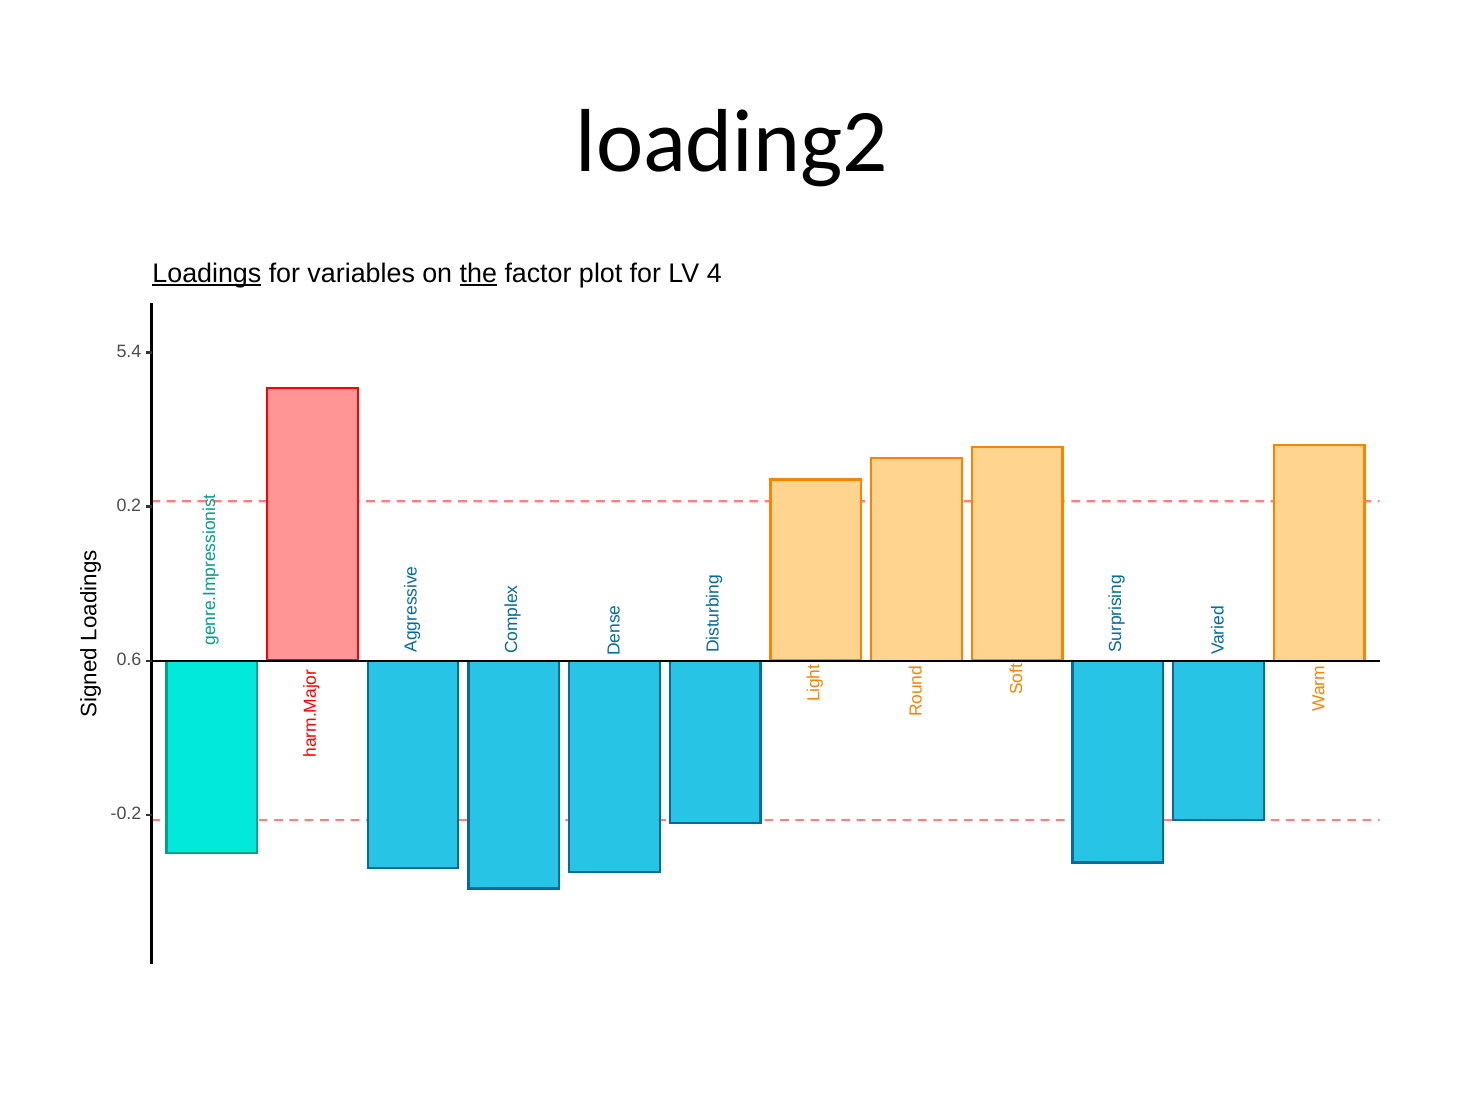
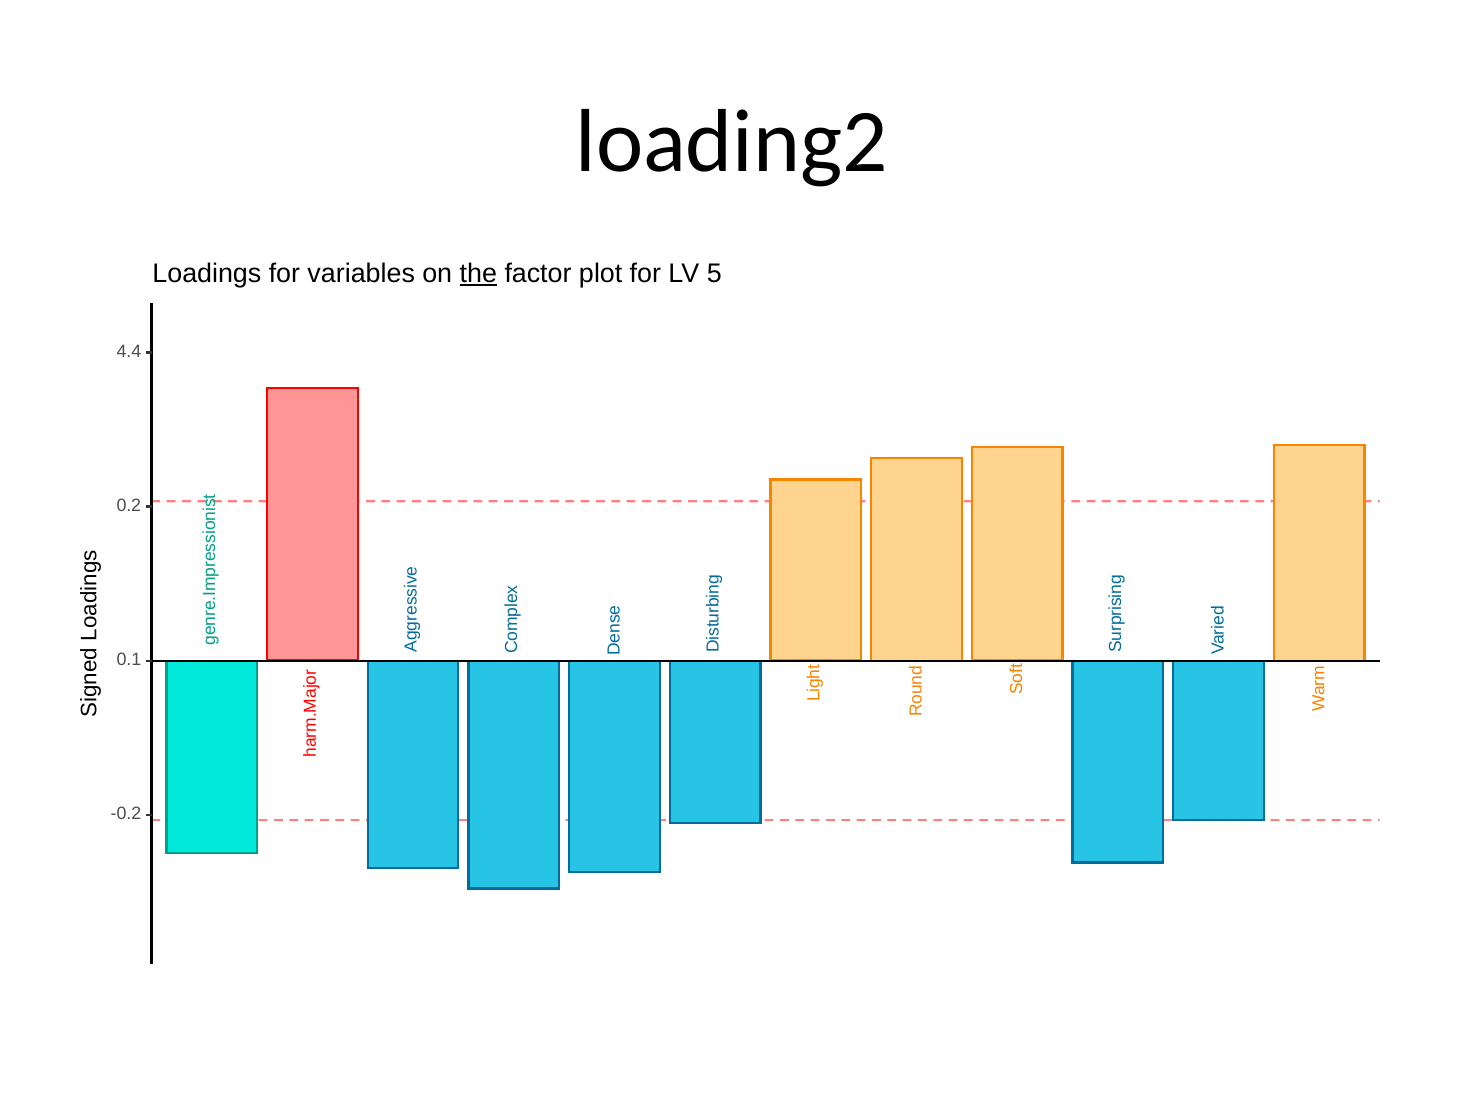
Loadings underline: present -> none
4: 4 -> 5
5.4: 5.4 -> 4.4
0.6: 0.6 -> 0.1
